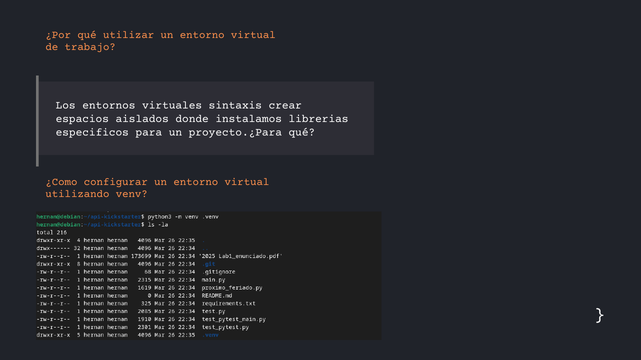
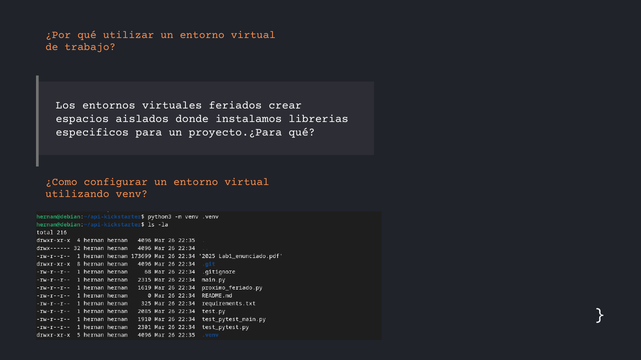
sintaxis: sintaxis -> feriados
